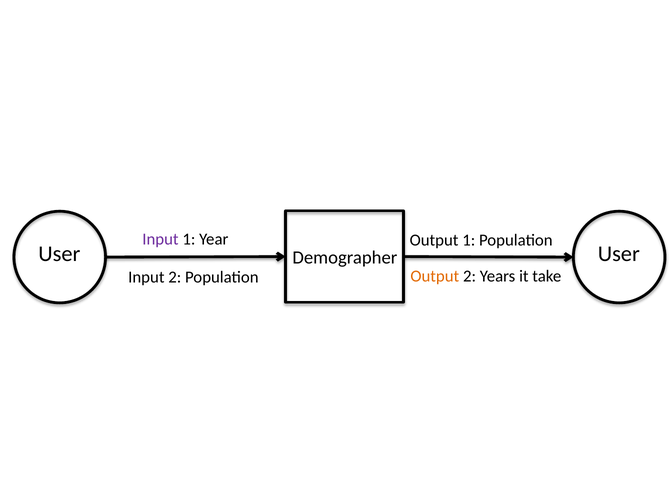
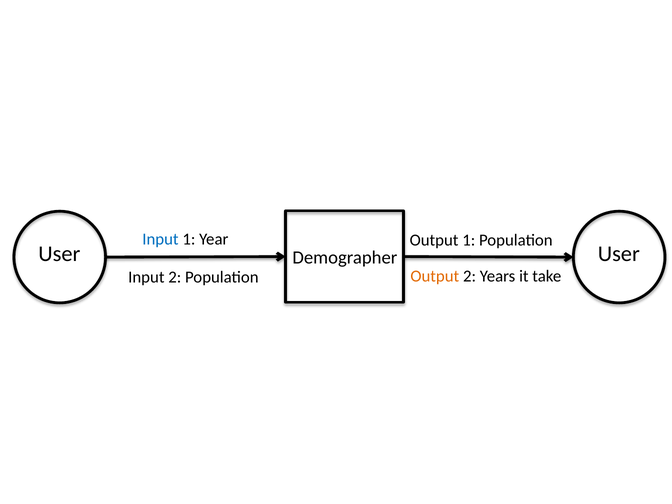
Input at (160, 239) colour: purple -> blue
